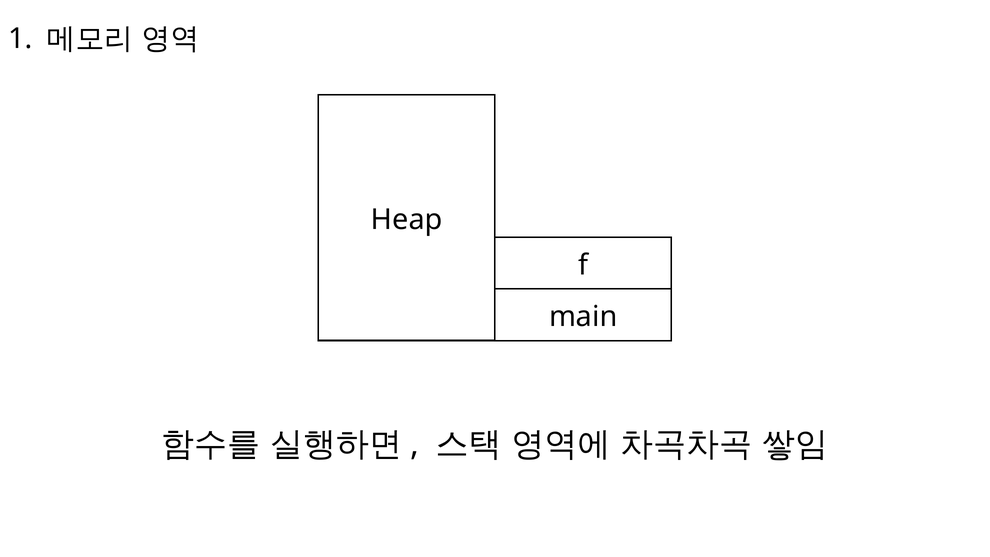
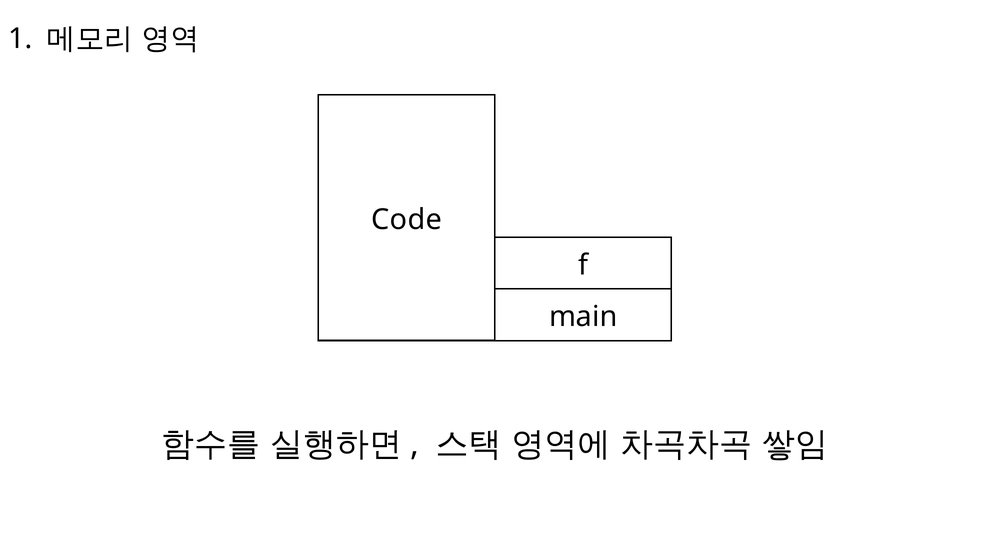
Heap: Heap -> Code
